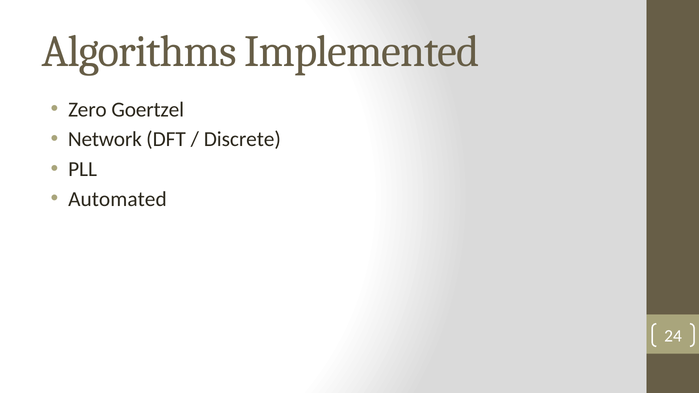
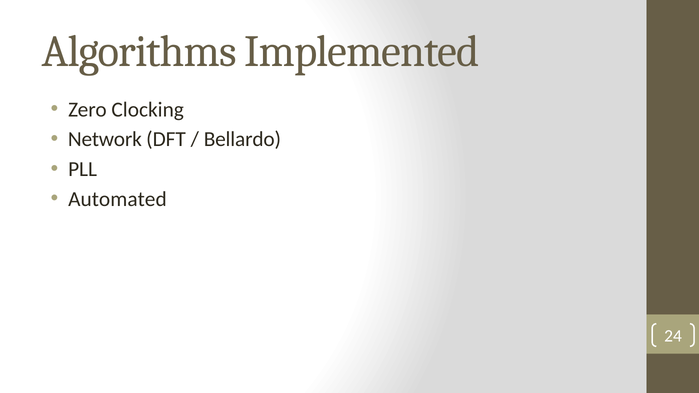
Goertzel: Goertzel -> Clocking
Discrete: Discrete -> Bellardo
